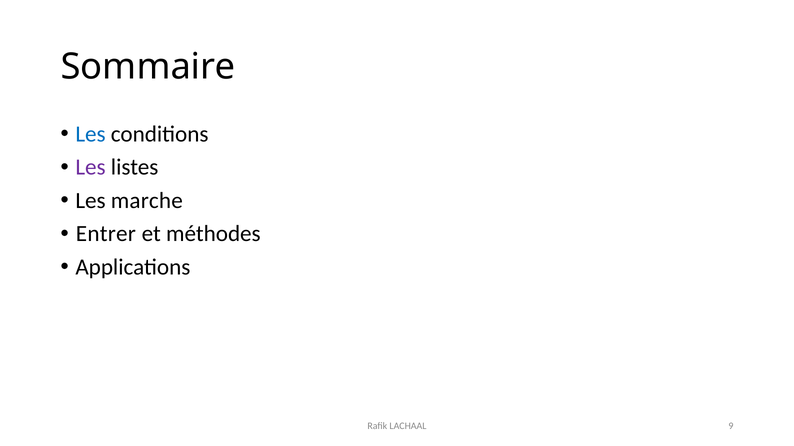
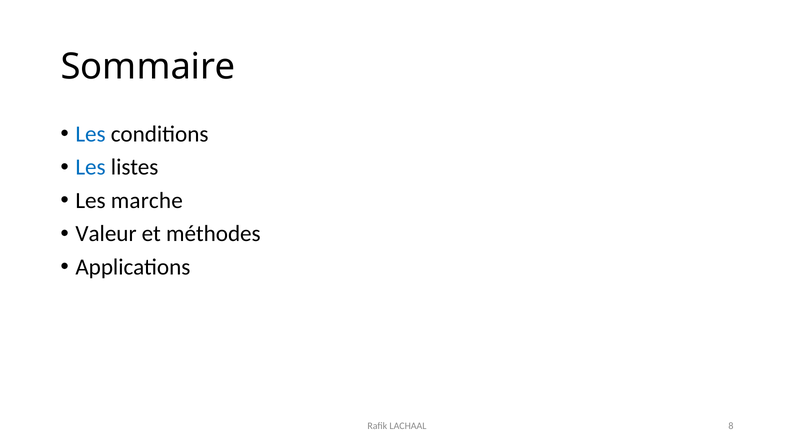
Les at (91, 168) colour: purple -> blue
Entrer: Entrer -> Valeur
9: 9 -> 8
